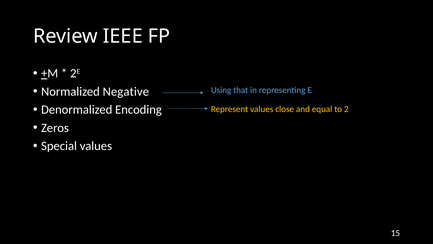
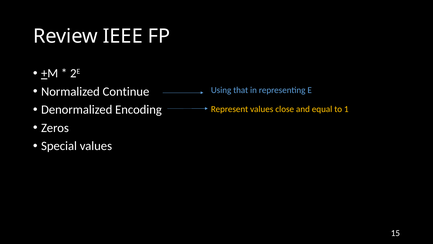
Negative: Negative -> Continue
2: 2 -> 1
